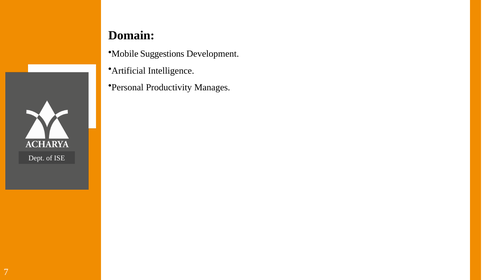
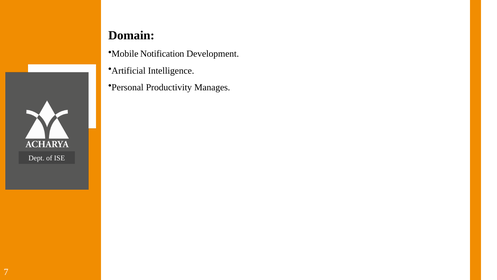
Suggestions: Suggestions -> Notification
